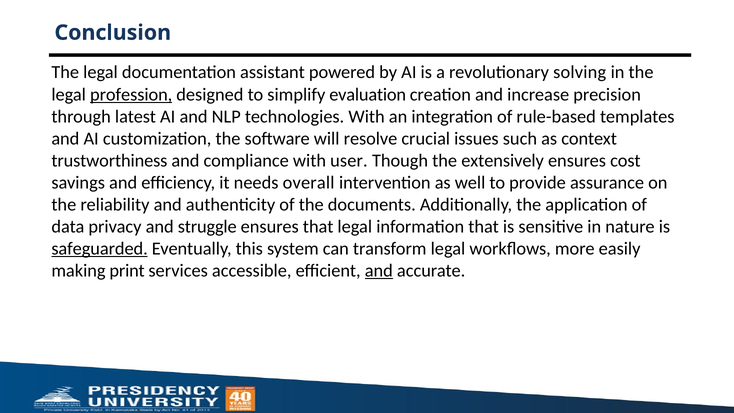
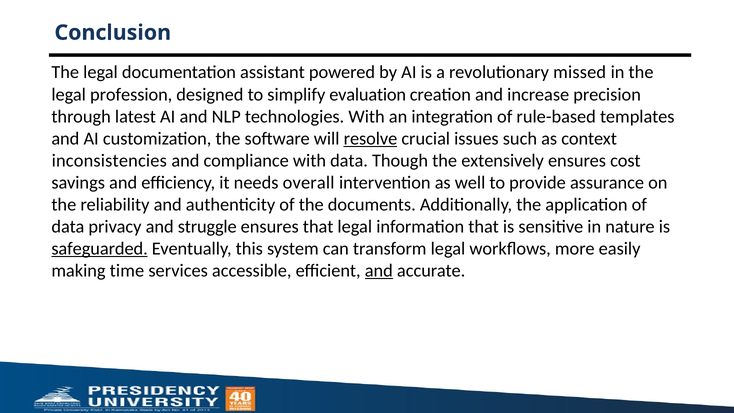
solving: solving -> missed
profession underline: present -> none
resolve underline: none -> present
trustworthiness: trustworthiness -> inconsistencies
with user: user -> data
print: print -> time
